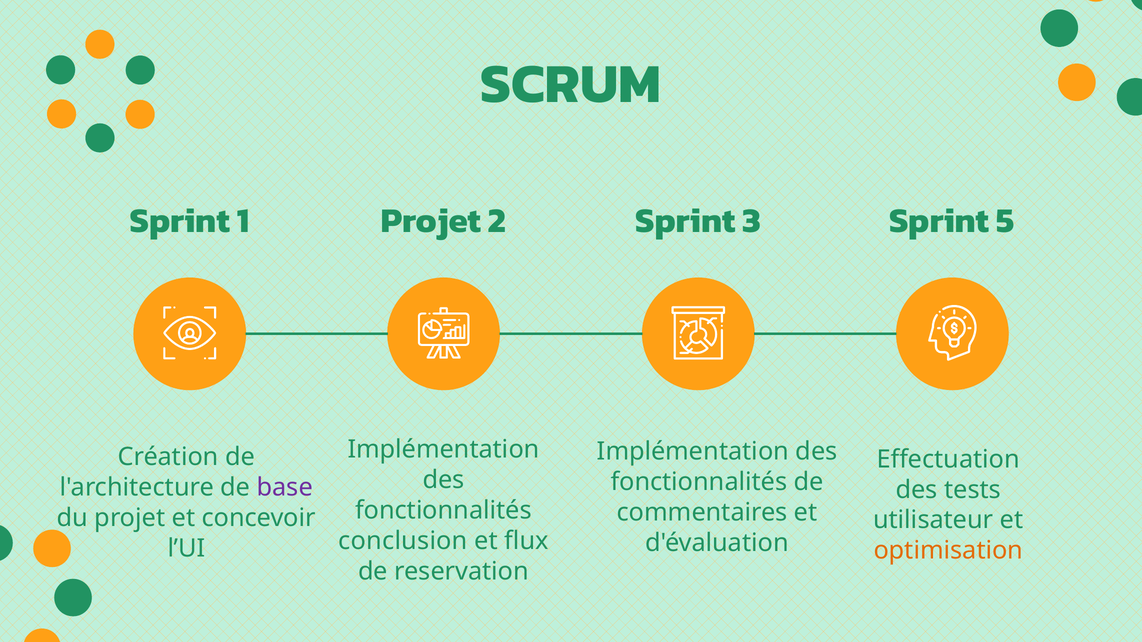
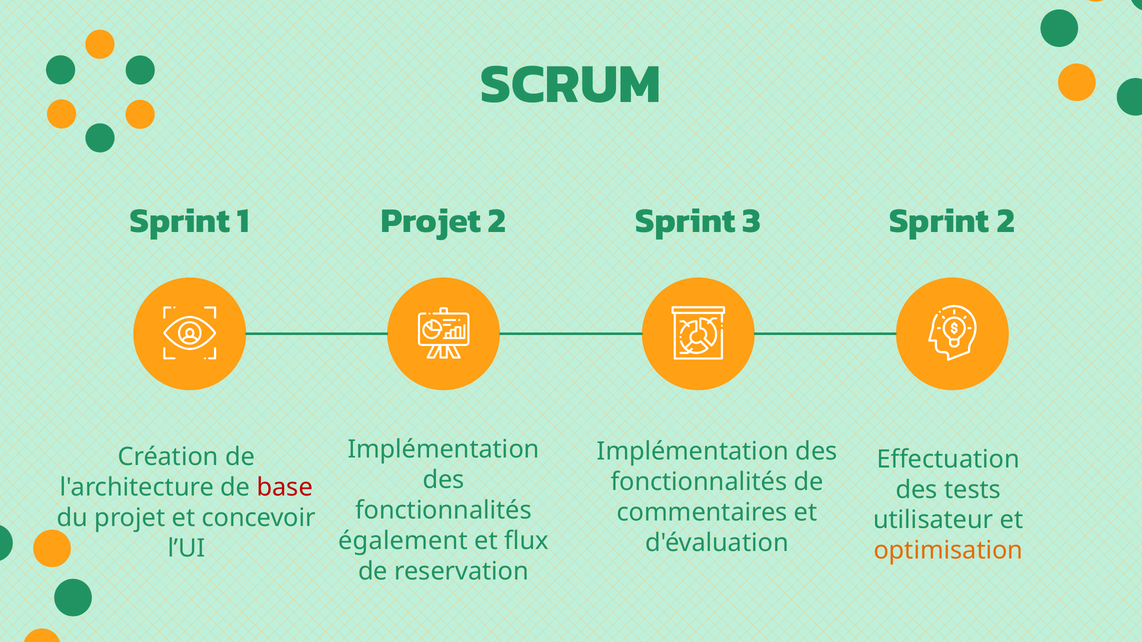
Sprint 5: 5 -> 2
base colour: purple -> red
conclusion: conclusion -> également
